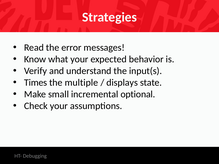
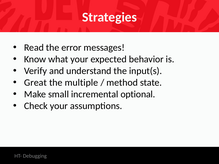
Times: Times -> Great
displays: displays -> method
